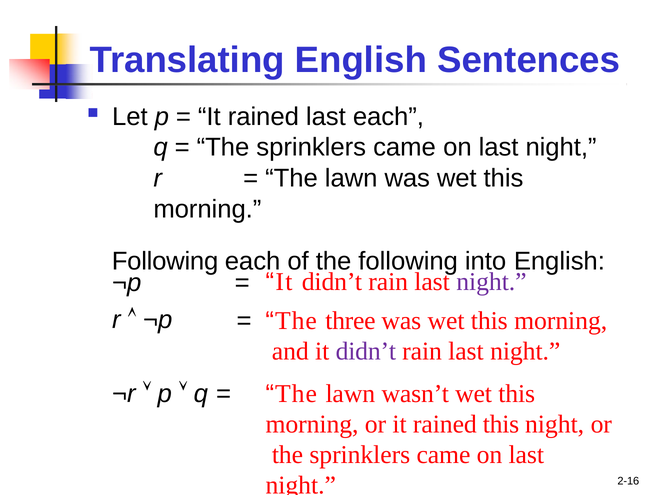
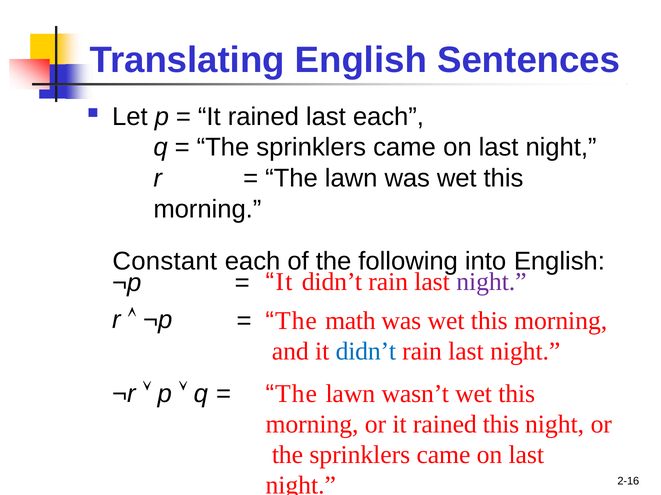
Following at (165, 262): Following -> Constant
three: three -> math
didn’t at (366, 352) colour: purple -> blue
